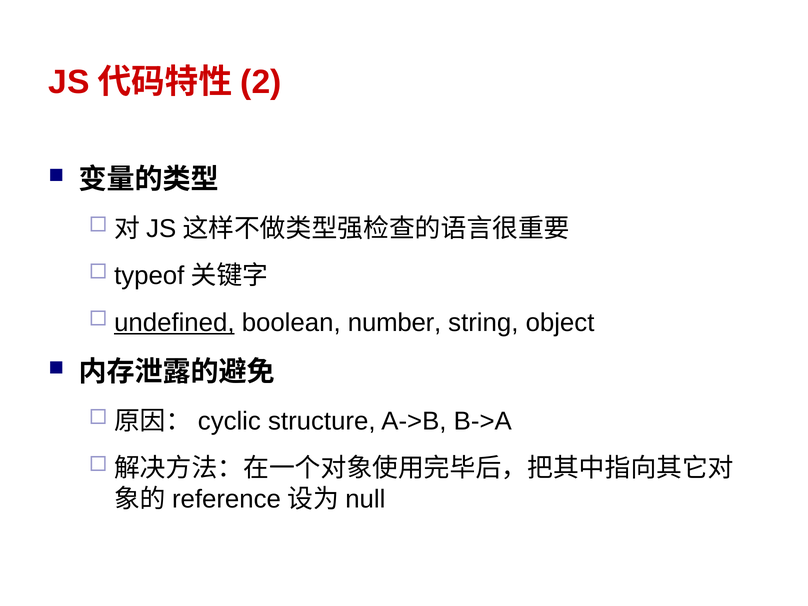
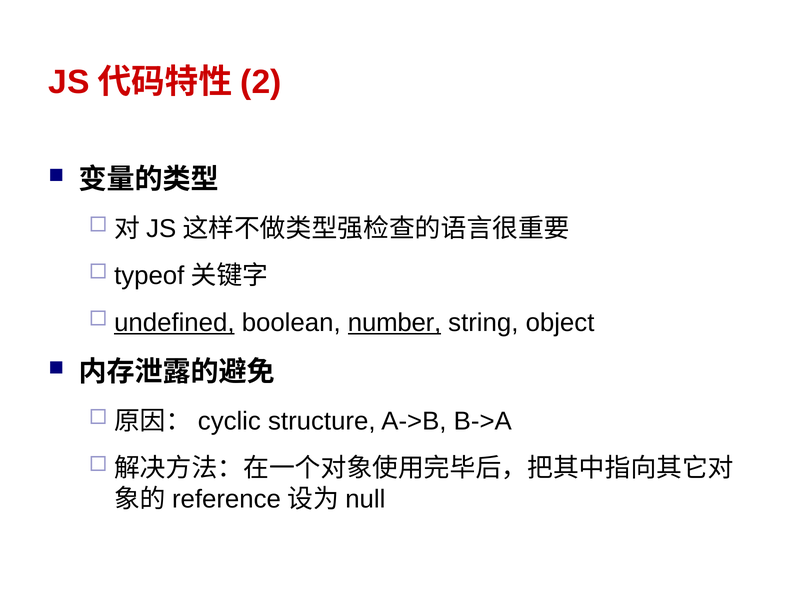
number underline: none -> present
